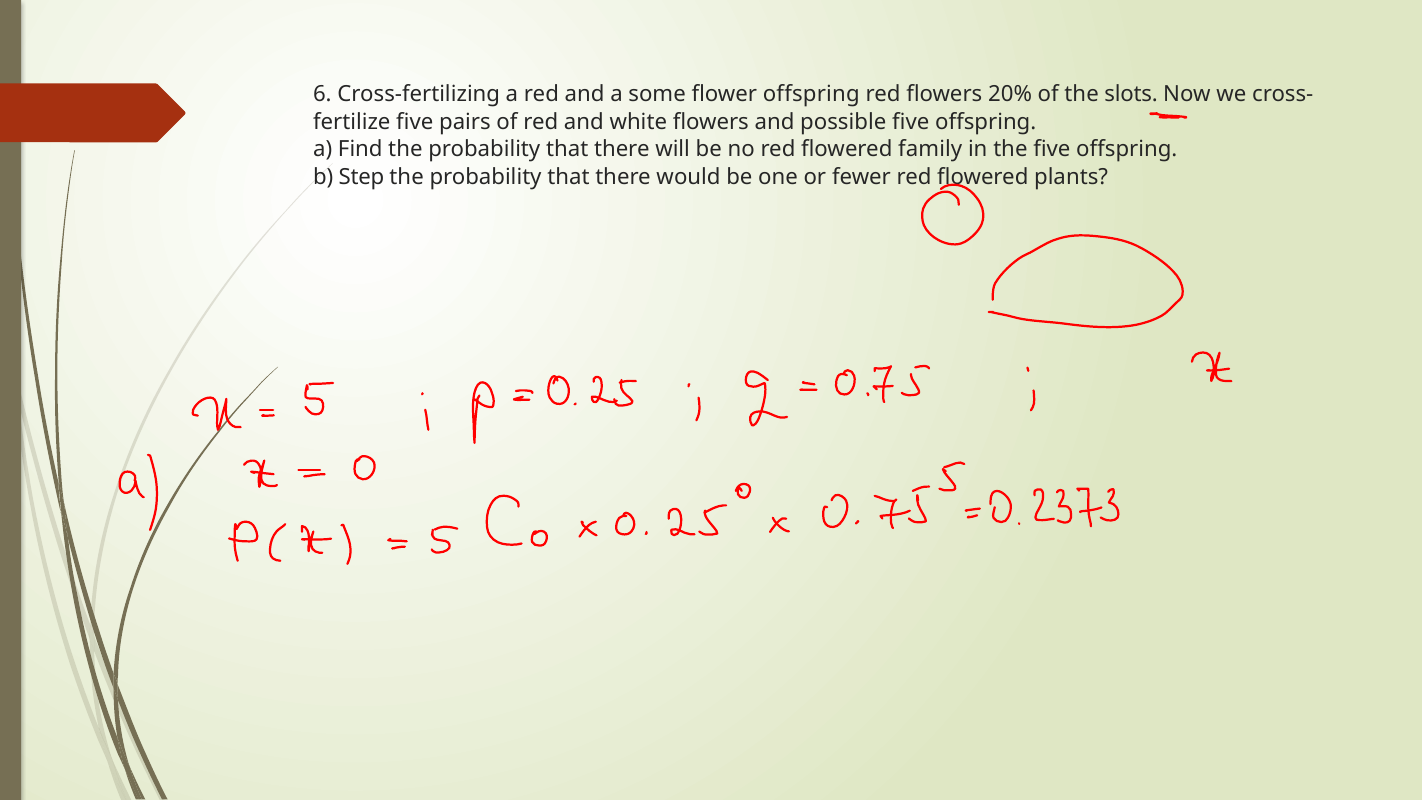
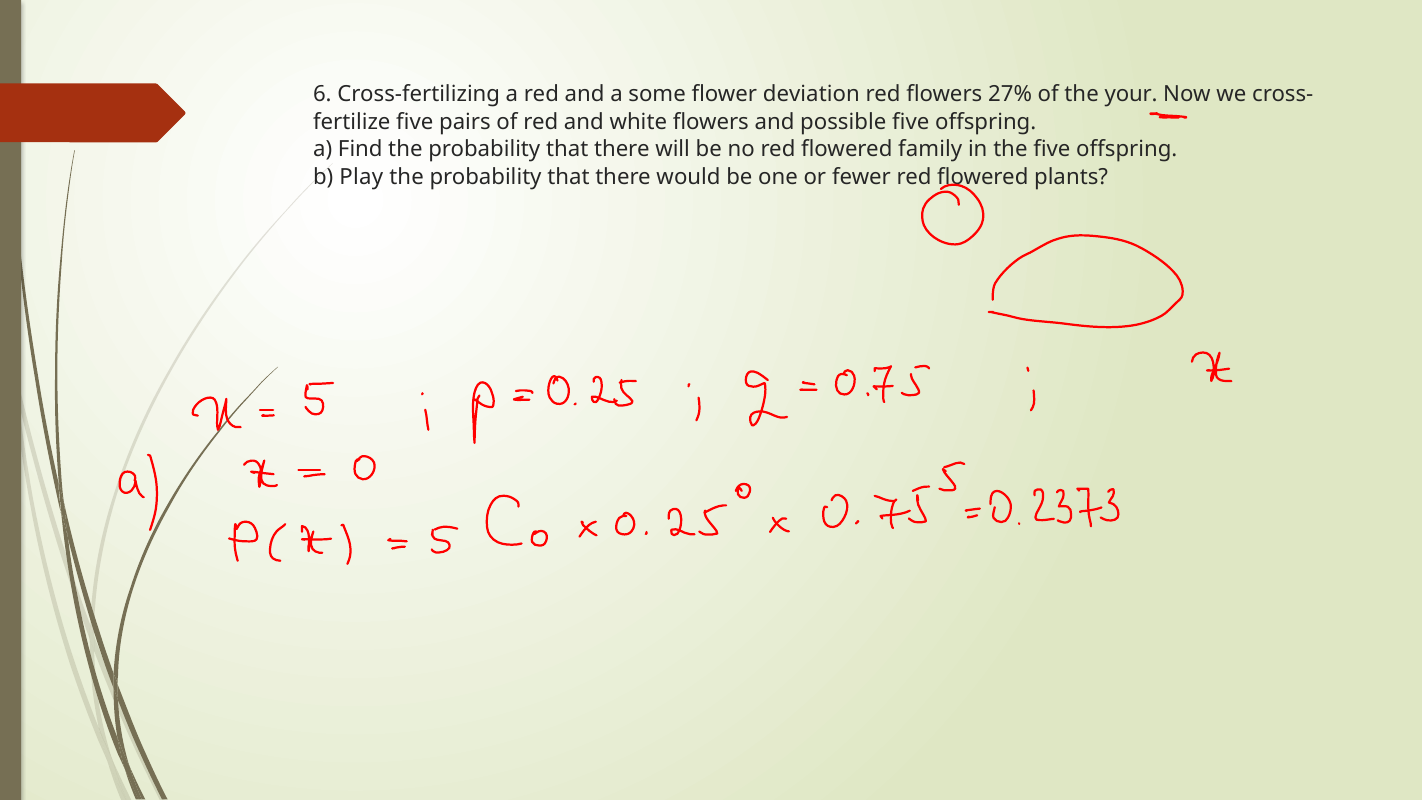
flower offspring: offspring -> deviation
20%: 20% -> 27%
slots: slots -> your
Step: Step -> Play
